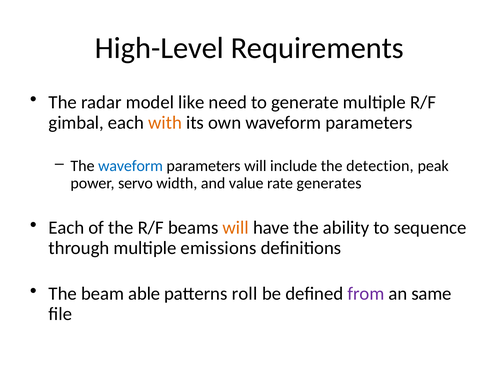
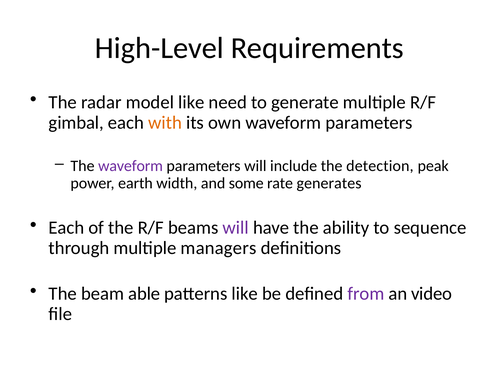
waveform at (131, 166) colour: blue -> purple
servo: servo -> earth
value: value -> some
will at (236, 228) colour: orange -> purple
emissions: emissions -> managers
patterns roll: roll -> like
same: same -> video
